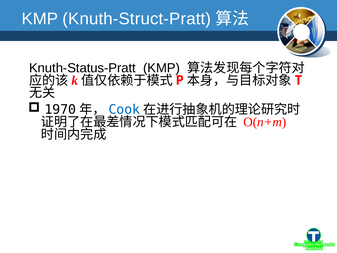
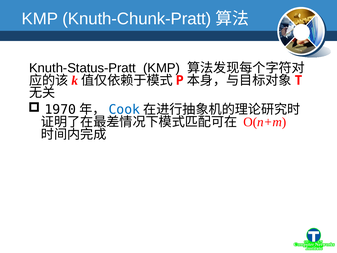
Knuth-Struct-Pratt: Knuth-Struct-Pratt -> Knuth-Chunk-Pratt
